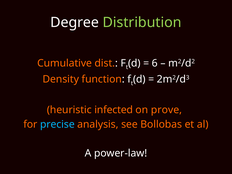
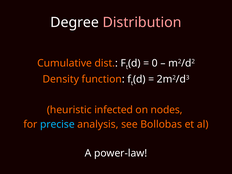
Distribution colour: light green -> pink
6: 6 -> 0
prove: prove -> nodes
